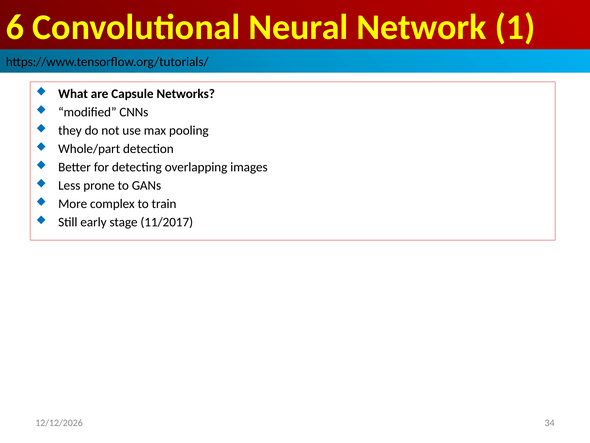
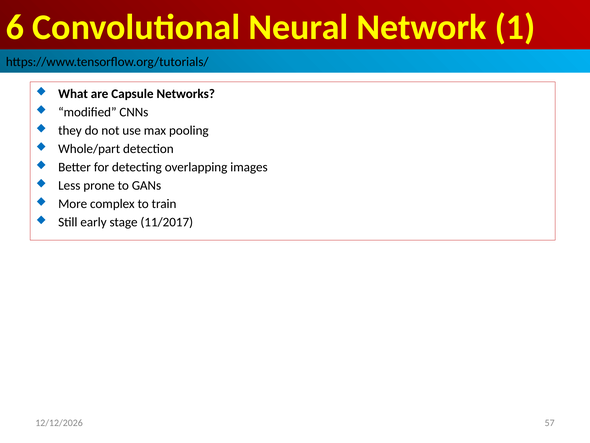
34: 34 -> 57
